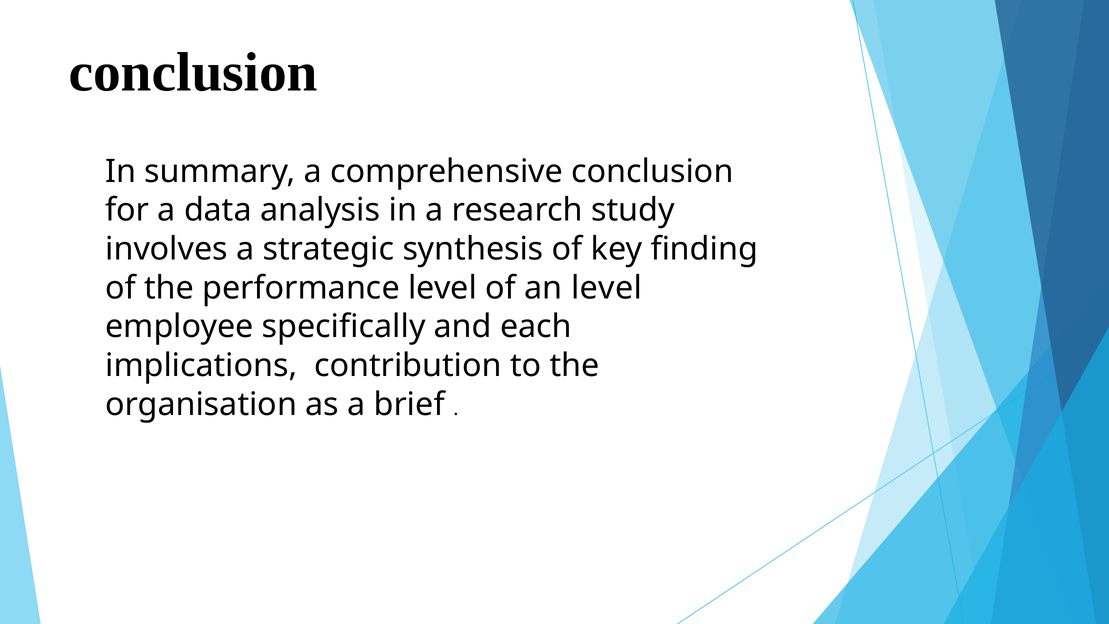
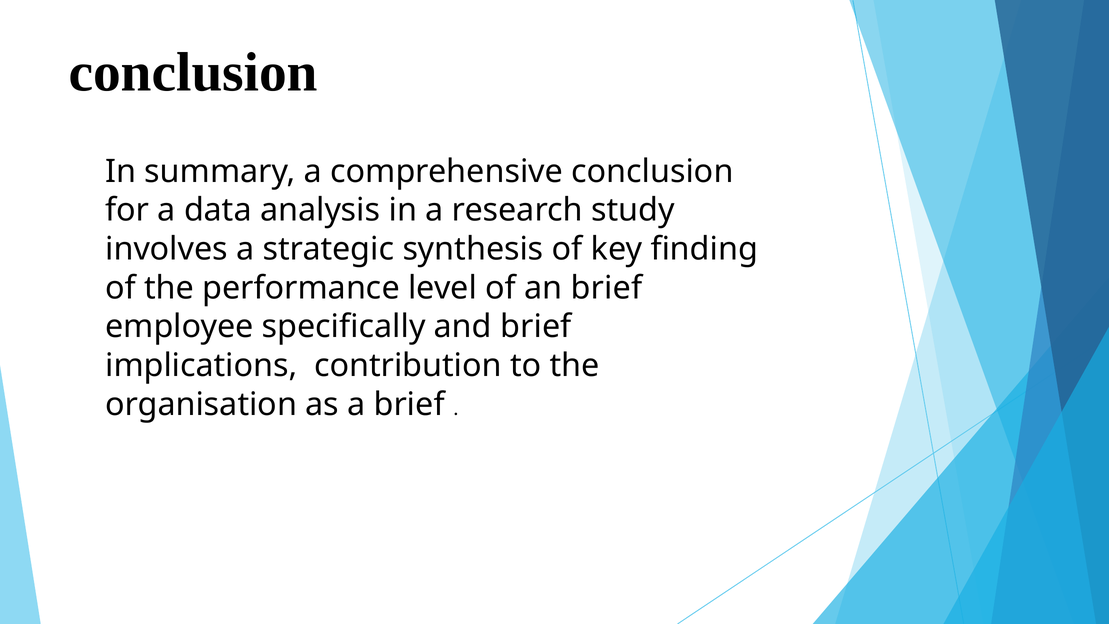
an level: level -> brief
and each: each -> brief
